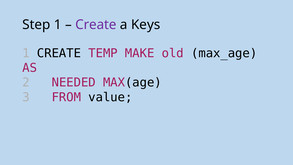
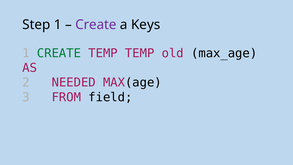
CREATE at (59, 53) colour: black -> green
TEMP MAKE: MAKE -> TEMP
value: value -> field
